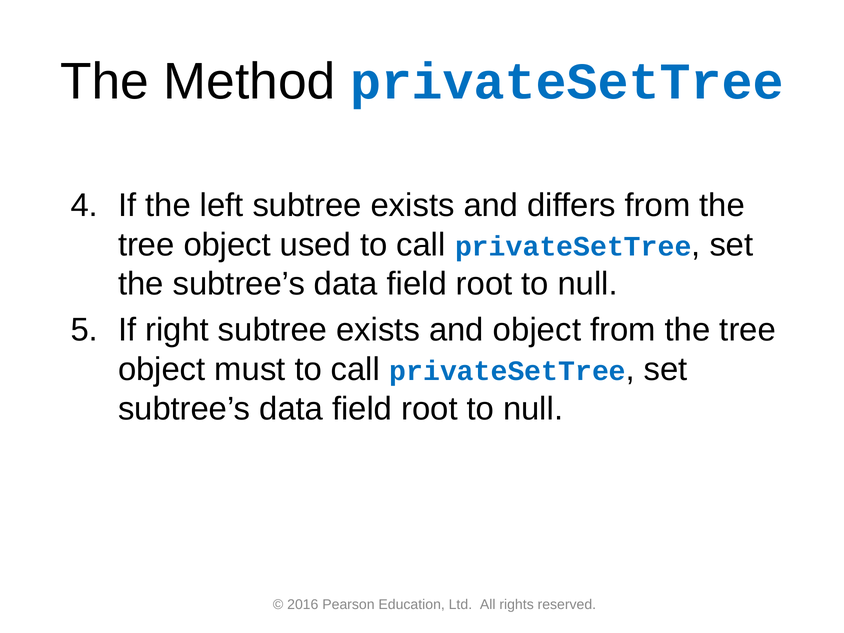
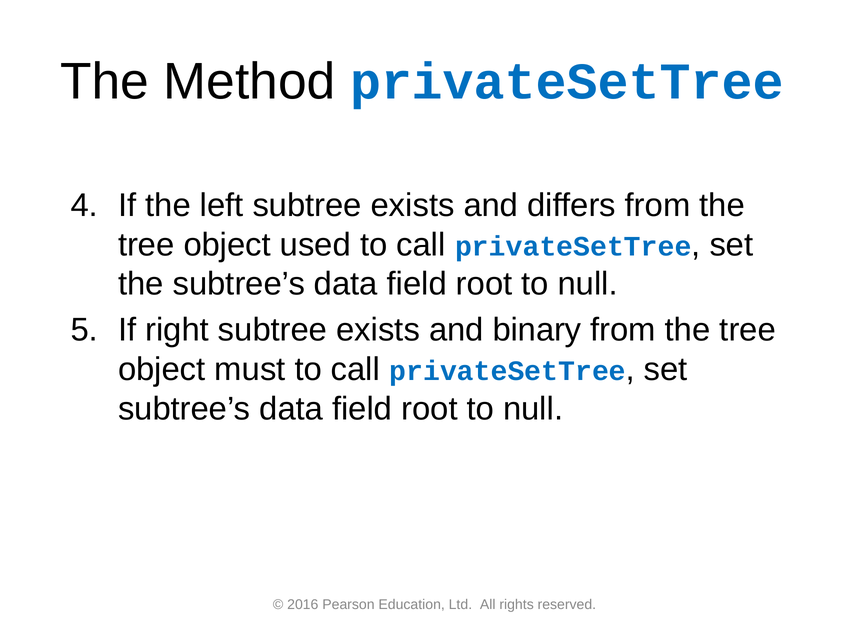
and object: object -> binary
